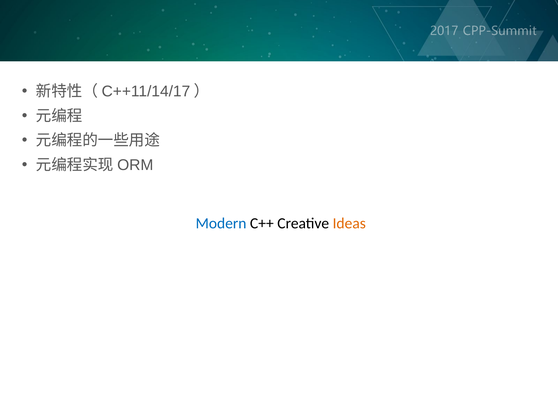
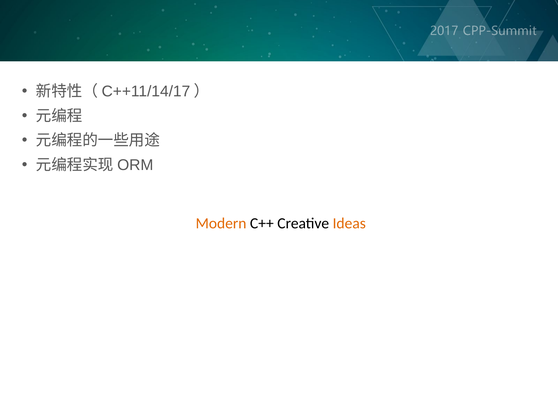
Modern colour: blue -> orange
